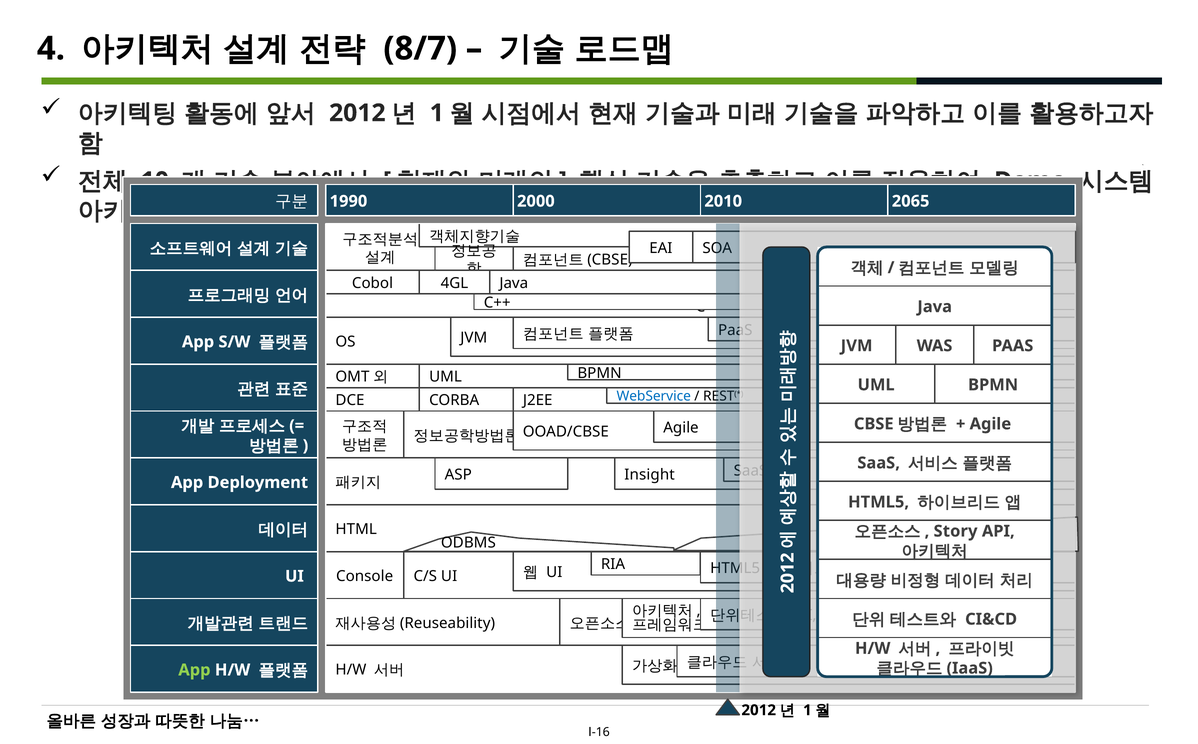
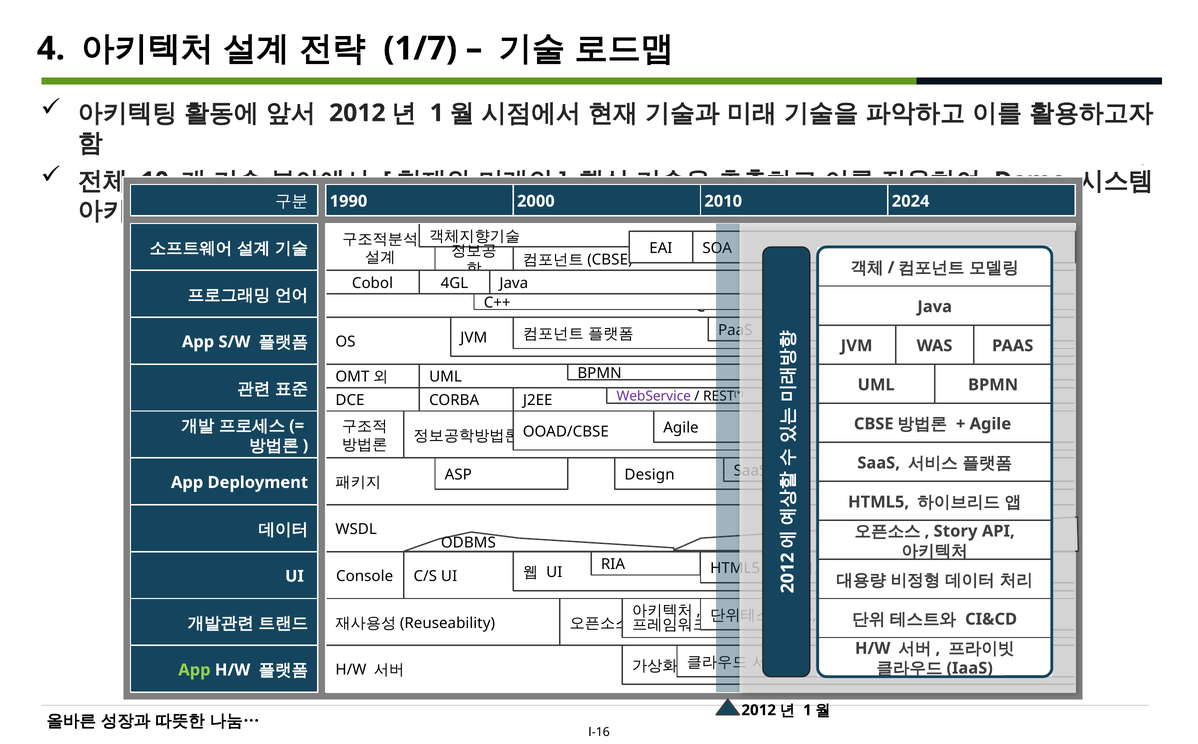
8/7: 8/7 -> 1/7
2065: 2065 -> 2024
WebService colour: blue -> purple
Insight: Insight -> Design
HTML: HTML -> WSDL
